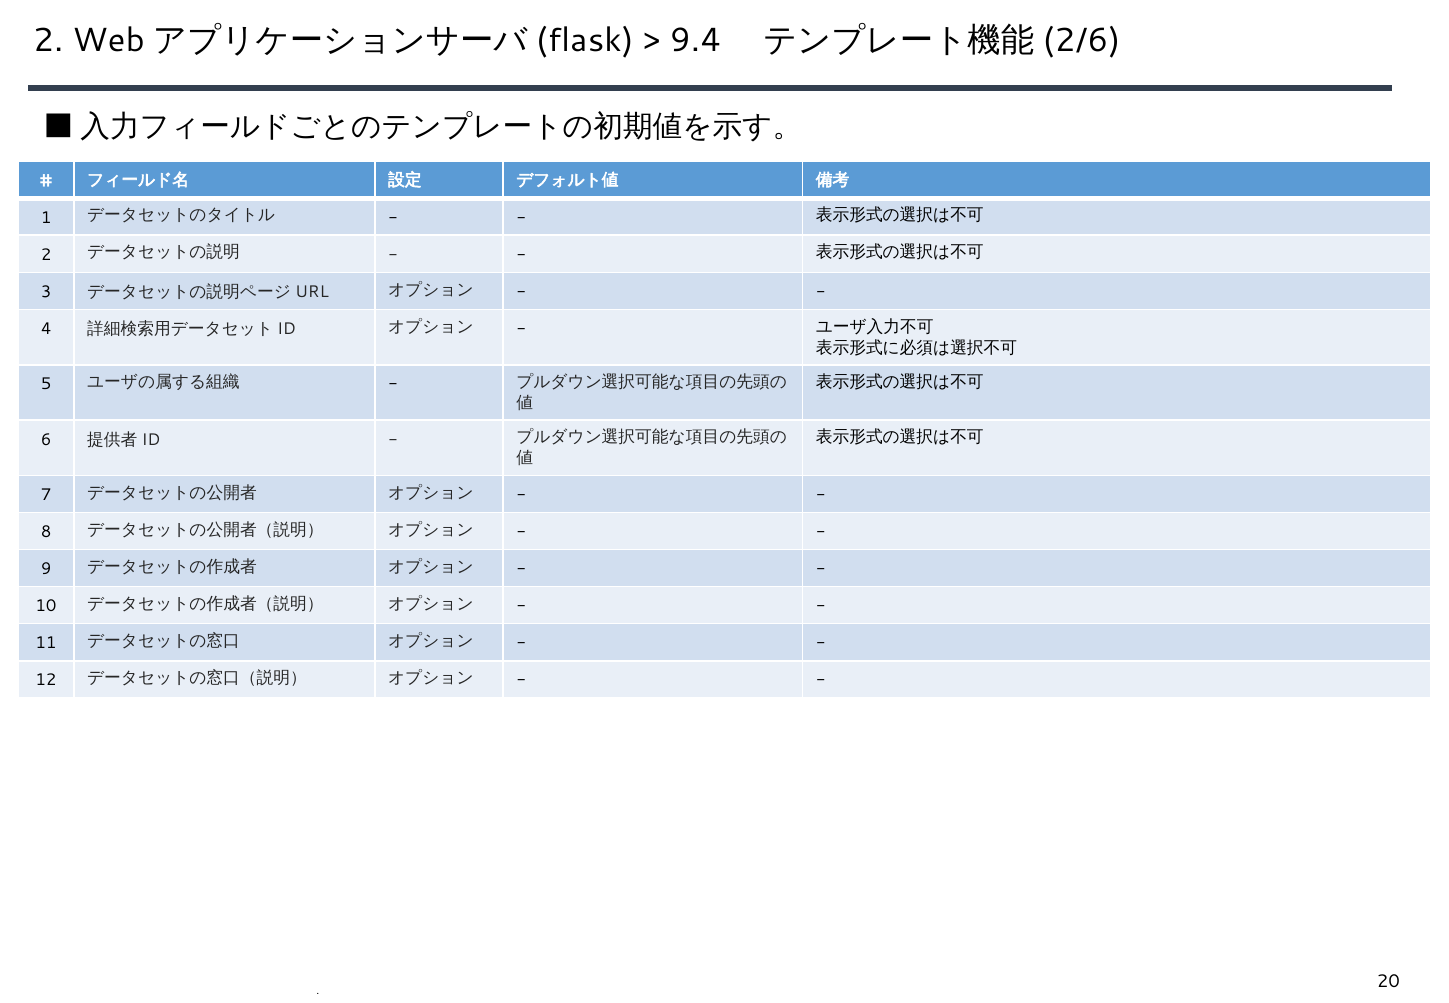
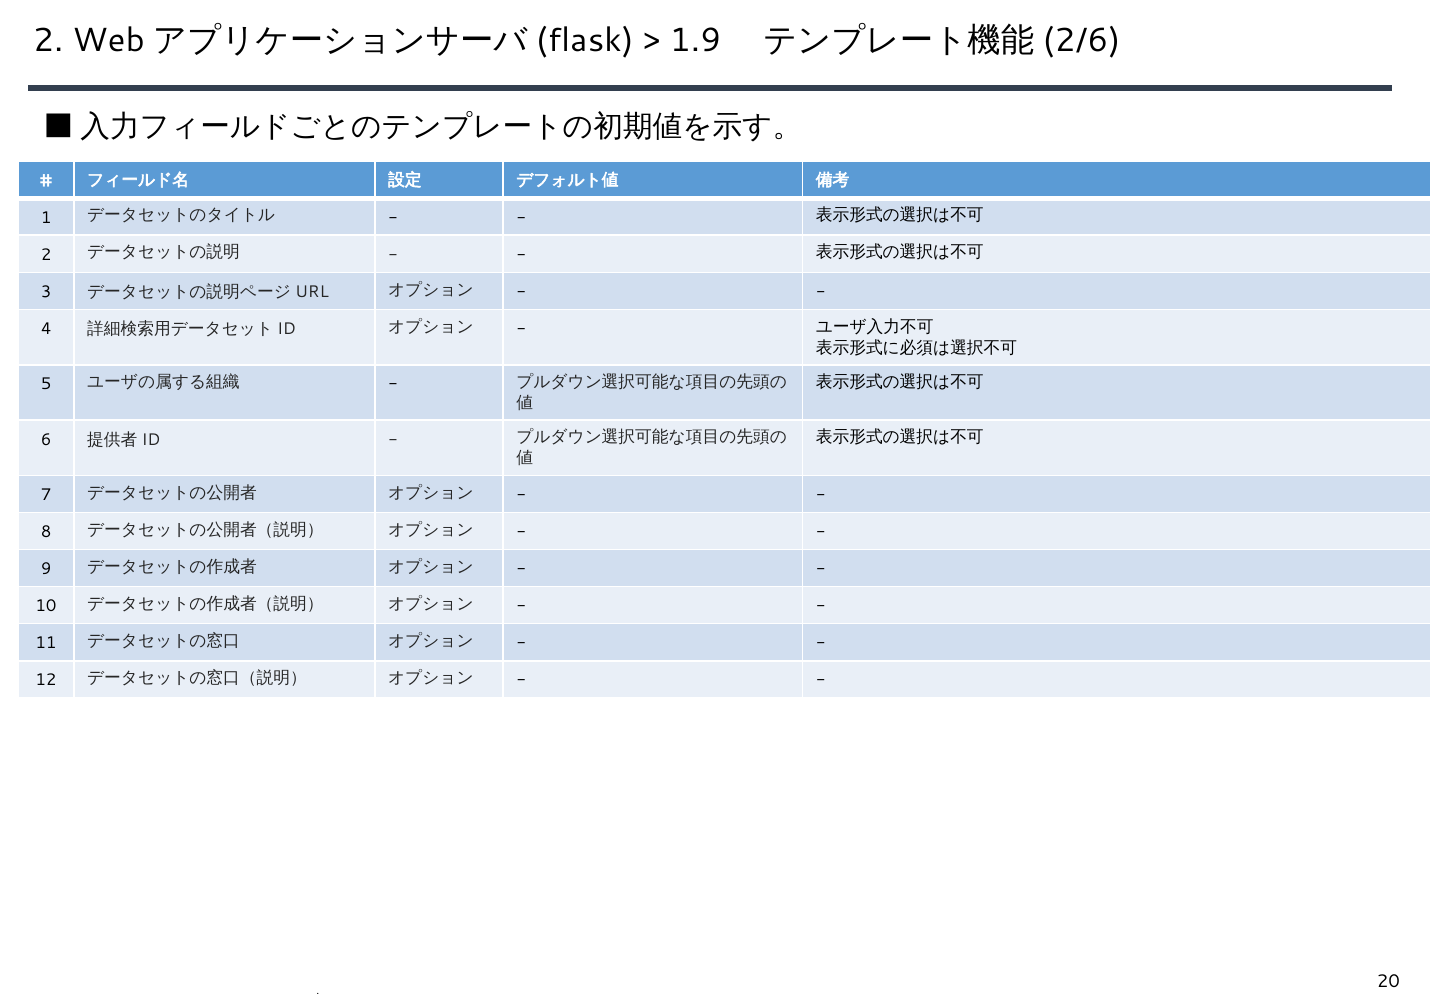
9.4: 9.4 -> 1.9
